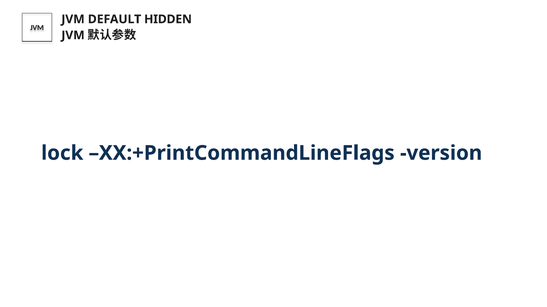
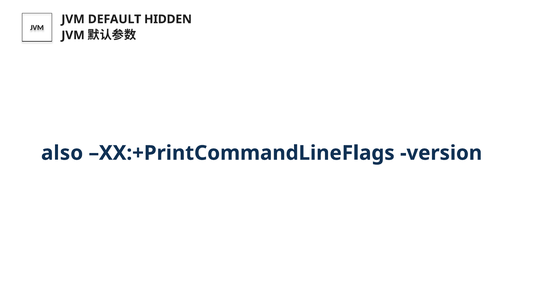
lock: lock -> also
